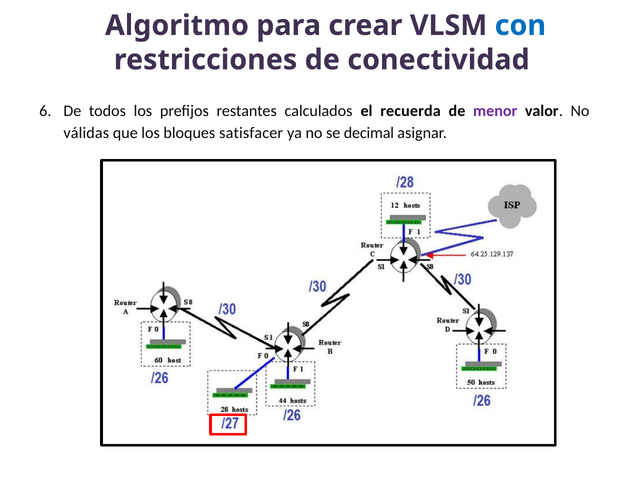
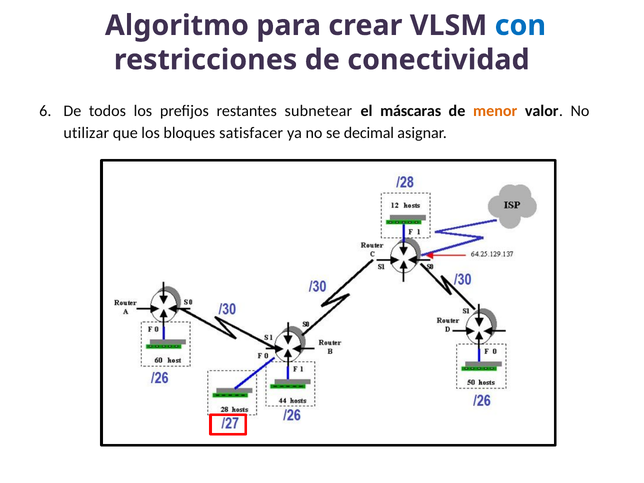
calculados: calculados -> subnetear
recuerda: recuerda -> máscaras
menor colour: purple -> orange
válidas: válidas -> utilizar
